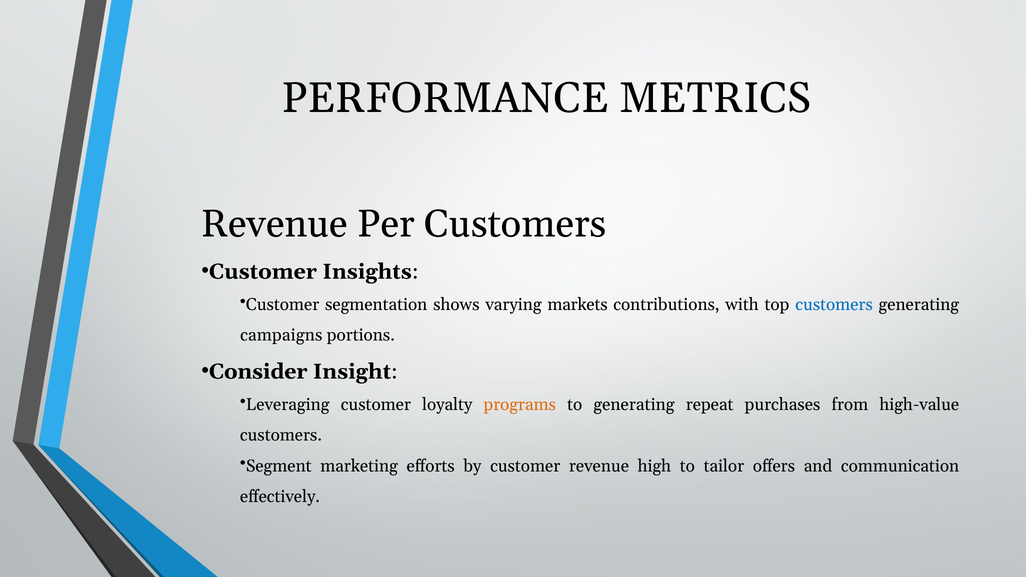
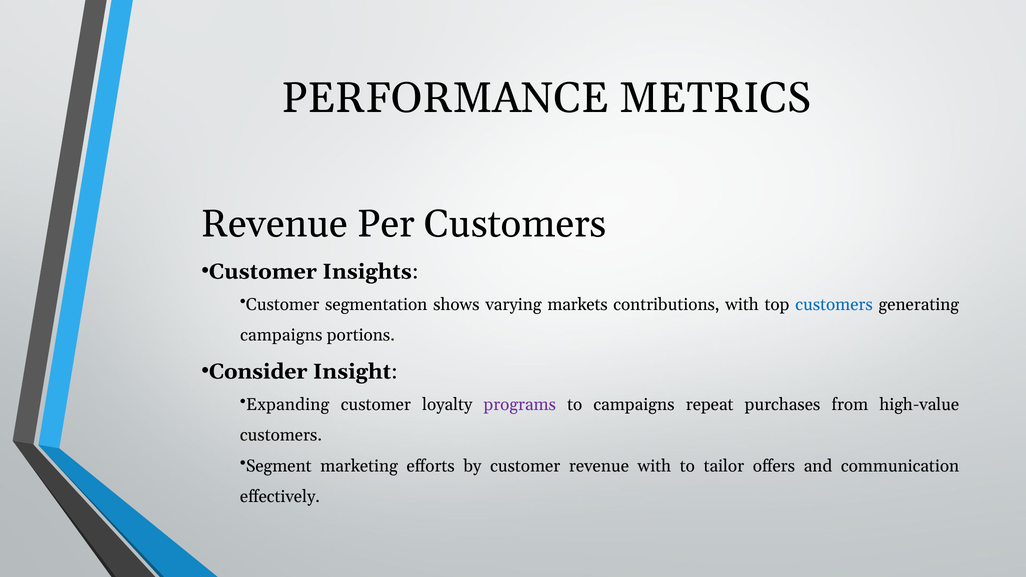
Leveraging: Leveraging -> Expanding
programs colour: orange -> purple
to generating: generating -> campaigns
revenue high: high -> with
